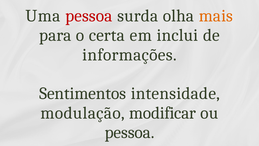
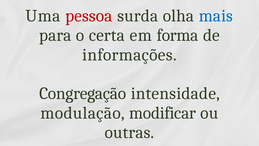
mais colour: orange -> blue
inclui: inclui -> forma
Sentimentos: Sentimentos -> Congregação
pessoa at (130, 132): pessoa -> outras
